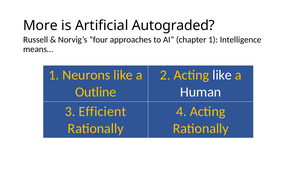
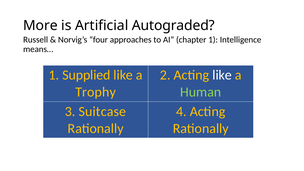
Neurons: Neurons -> Supplied
Outline: Outline -> Trophy
Human colour: white -> light green
Efficient: Efficient -> Suitcase
